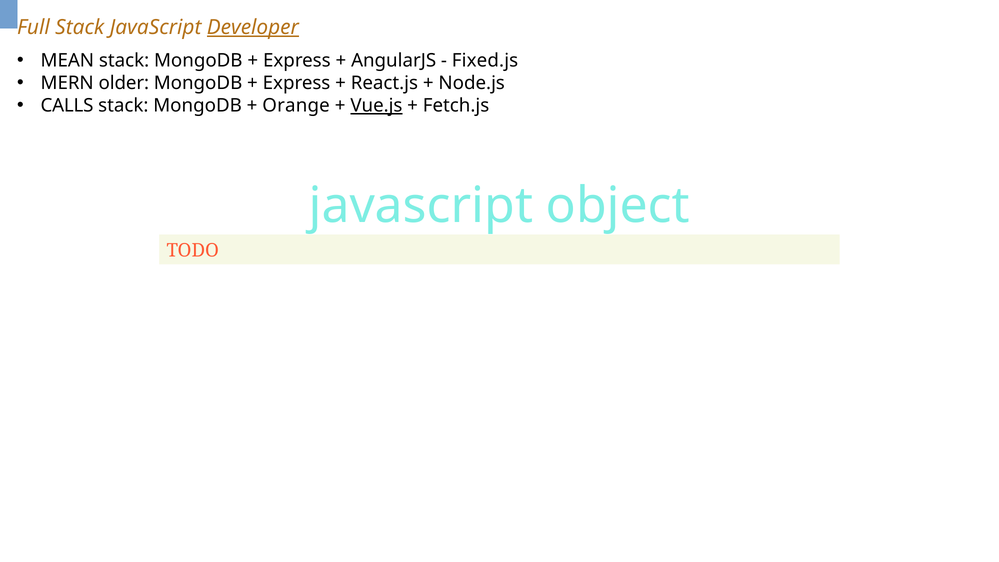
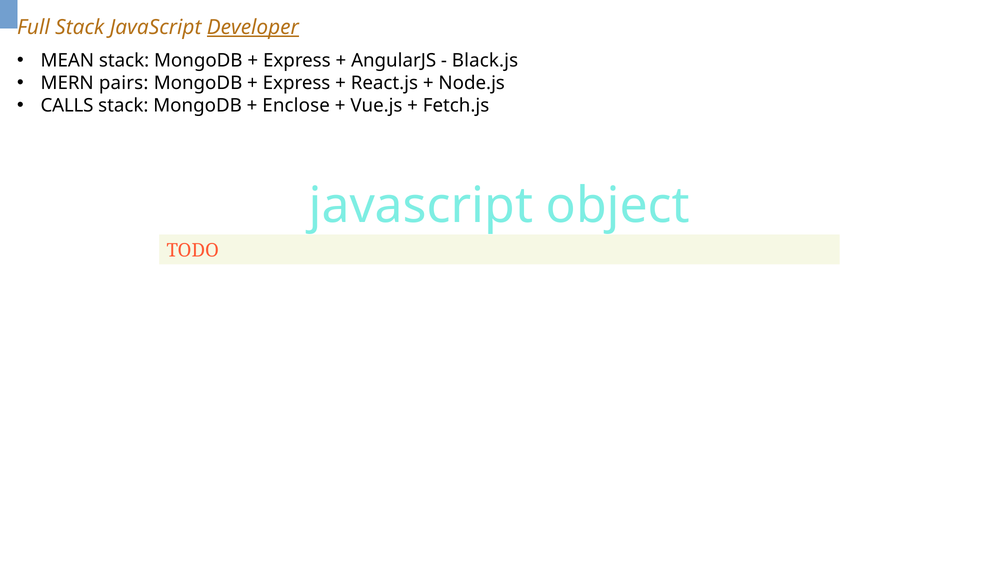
Fixed.js: Fixed.js -> Black.js
older: older -> pairs
Orange: Orange -> Enclose
Vue.js underline: present -> none
